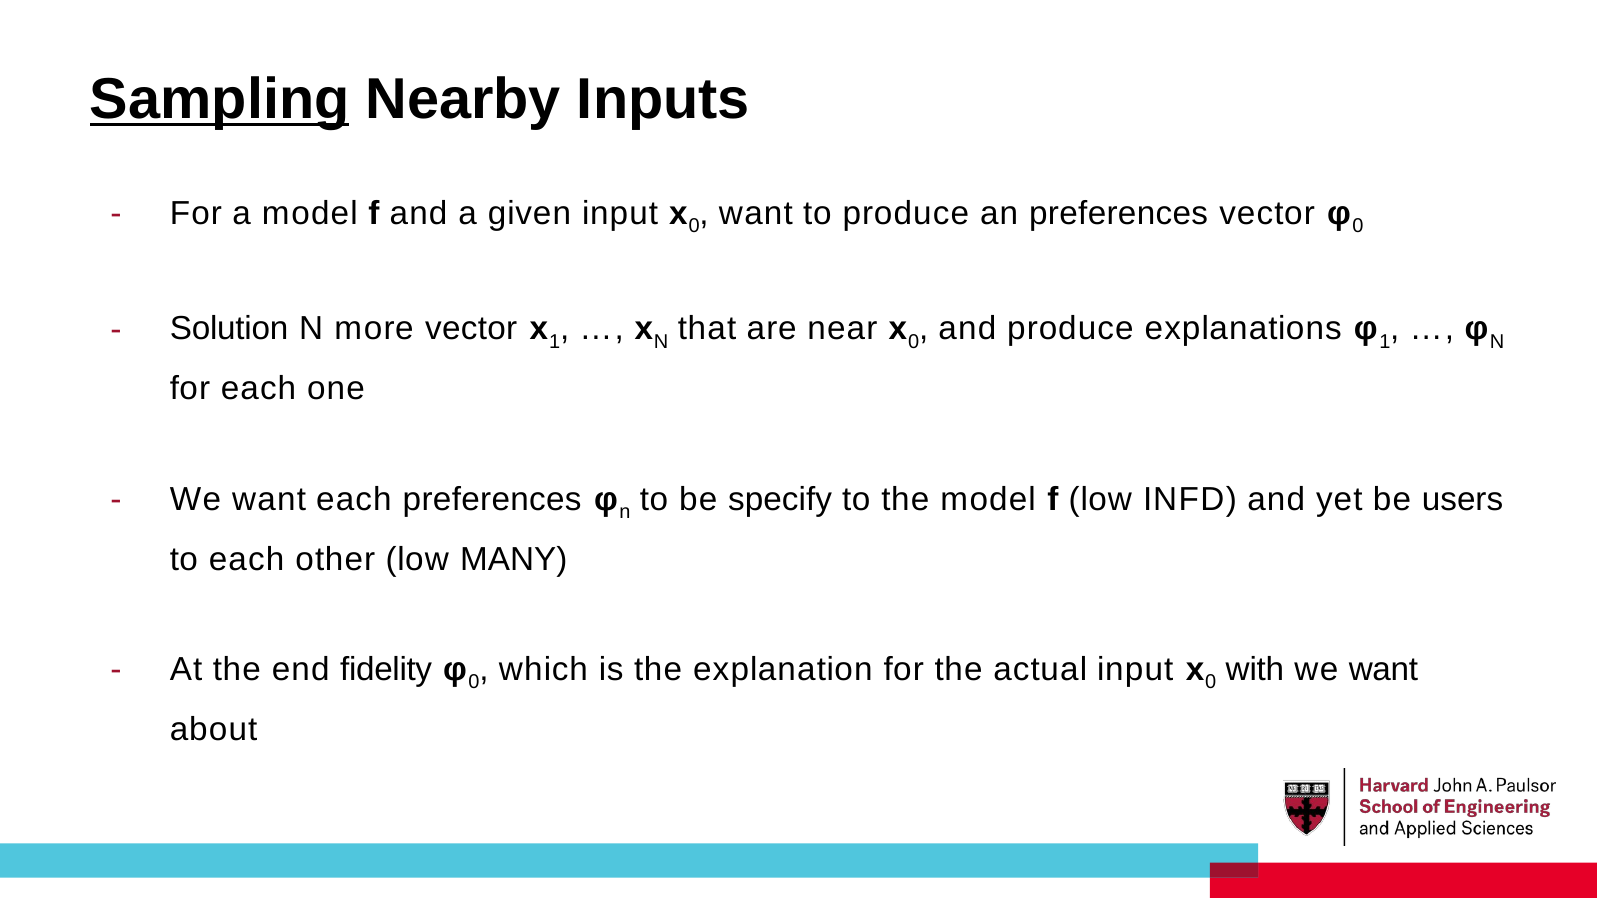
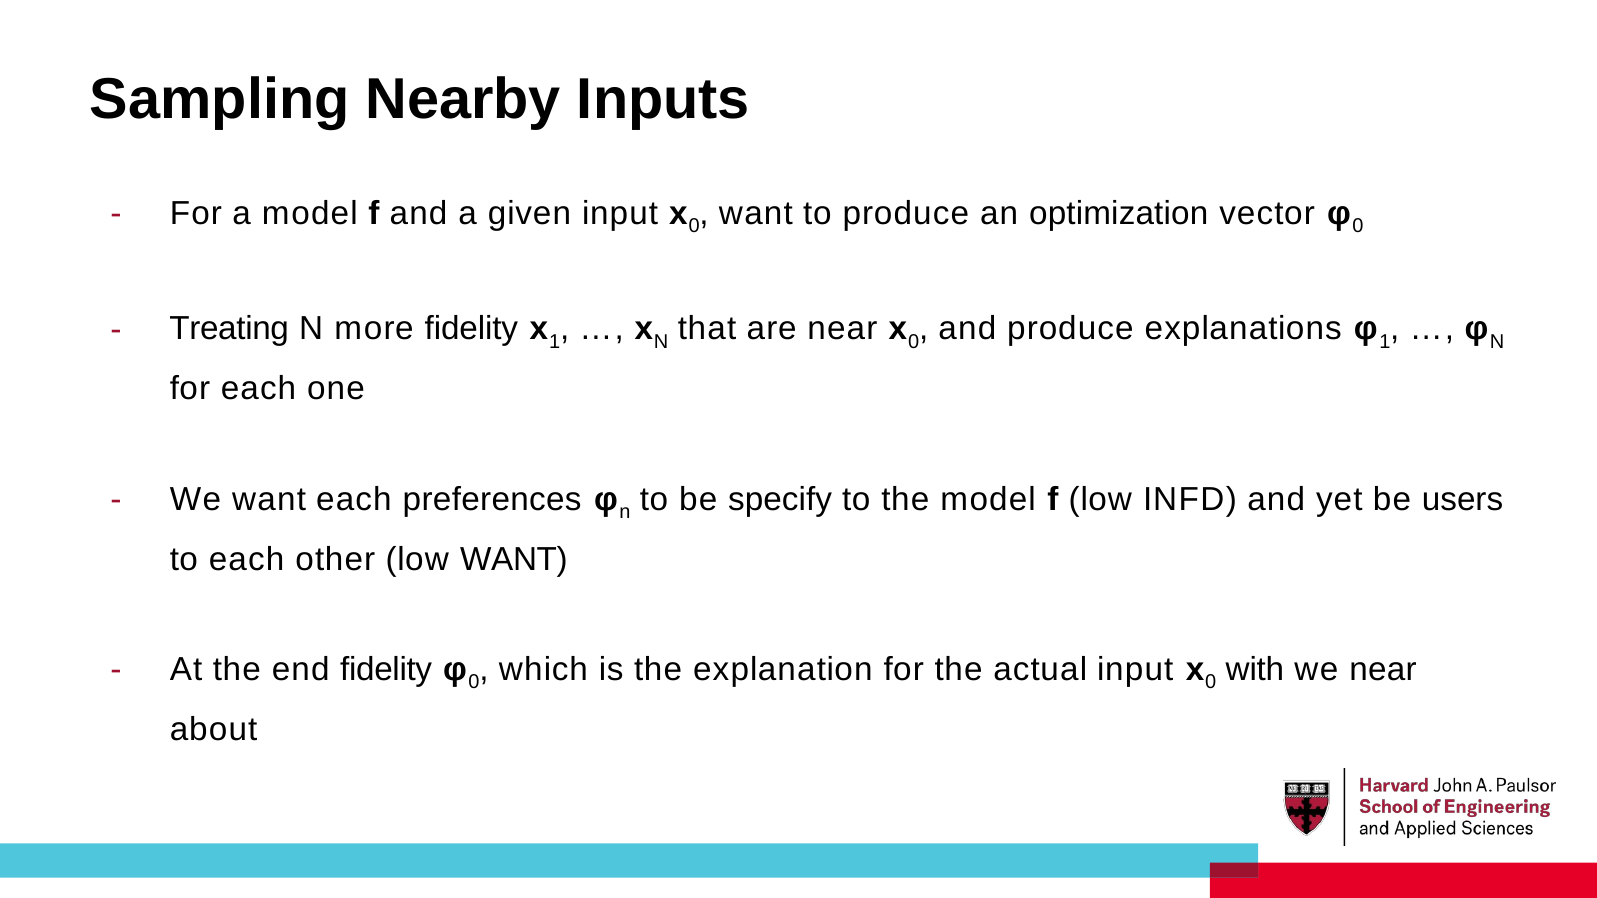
Sampling underline: present -> none
an preferences: preferences -> optimization
Solution: Solution -> Treating
more vector: vector -> fidelity
low MANY: MANY -> WANT
want at (1383, 670): want -> near
